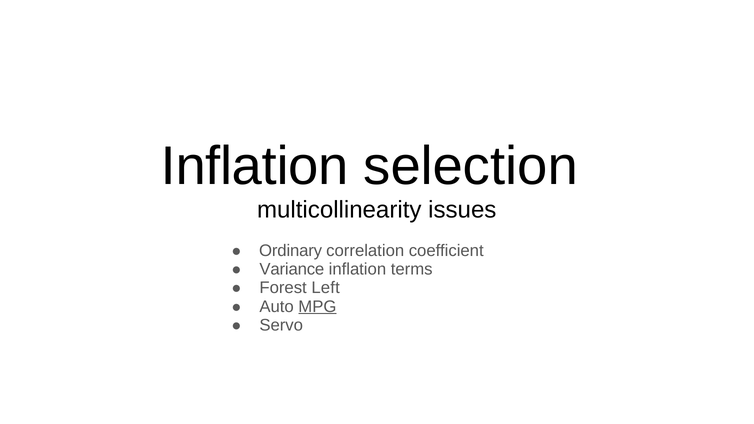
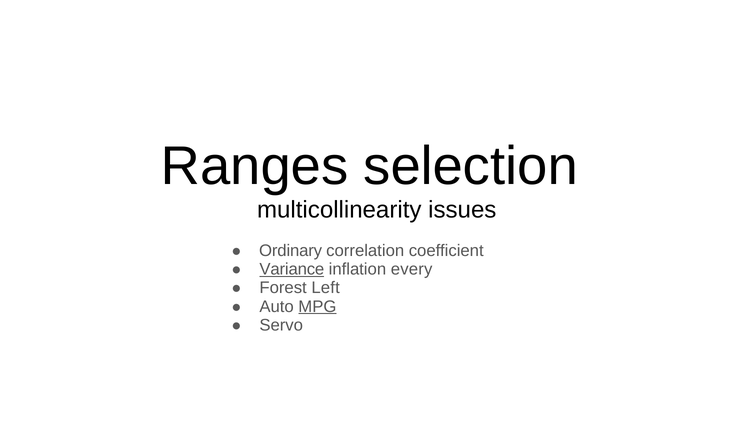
Inflation at (255, 166): Inflation -> Ranges
Variance underline: none -> present
terms: terms -> every
